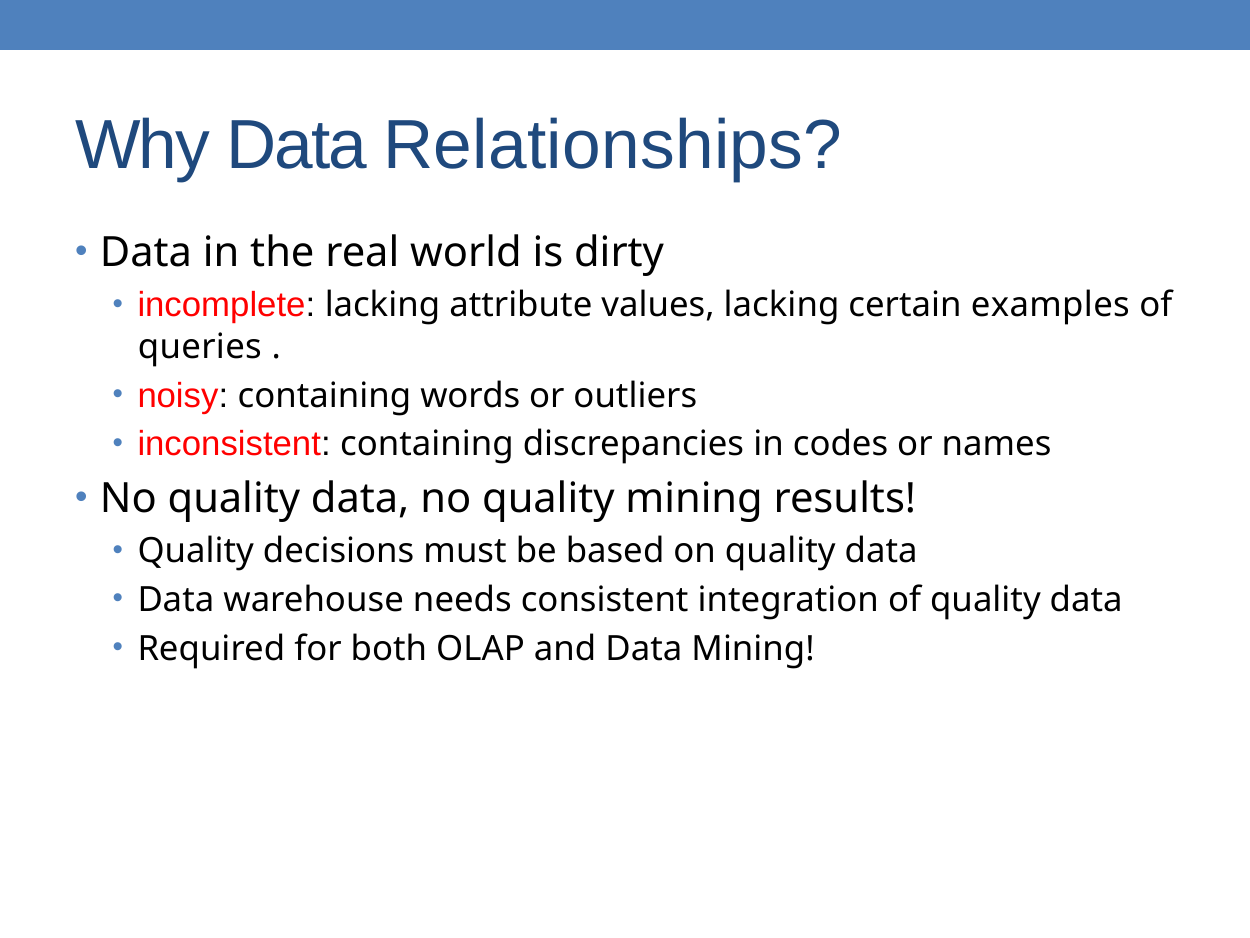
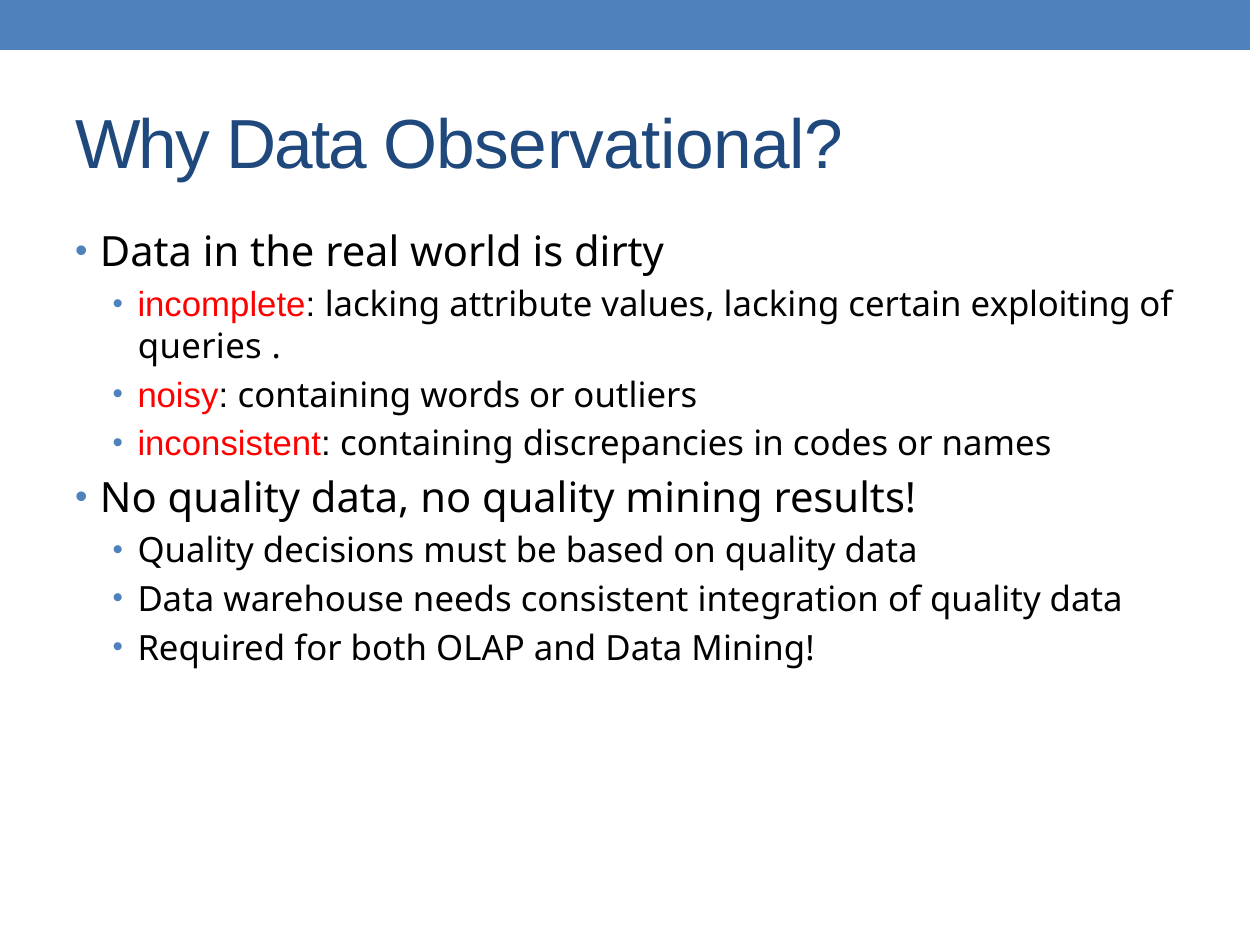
Relationships: Relationships -> Observational
examples: examples -> exploiting
